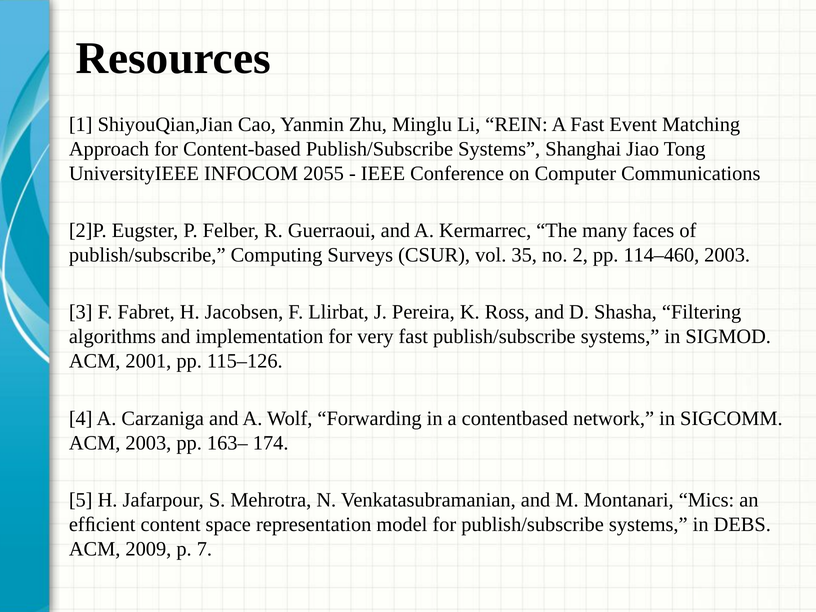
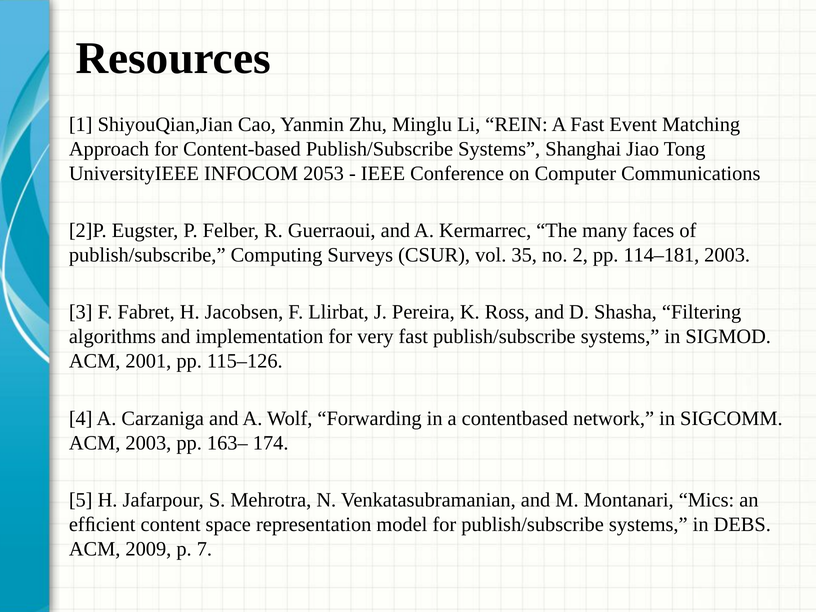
2055: 2055 -> 2053
114–460: 114–460 -> 114–181
